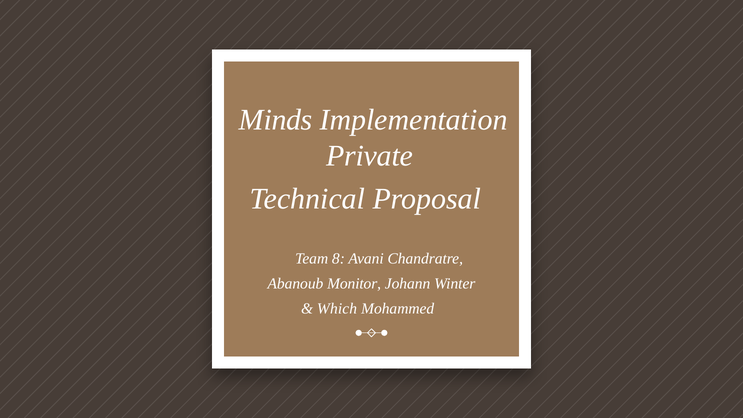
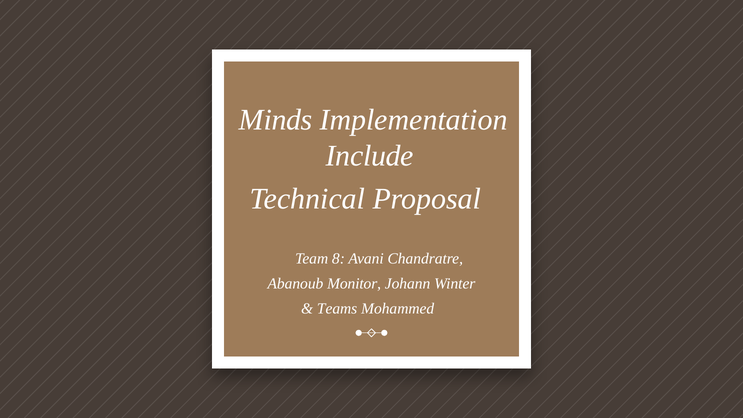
Private: Private -> Include
Which: Which -> Teams
